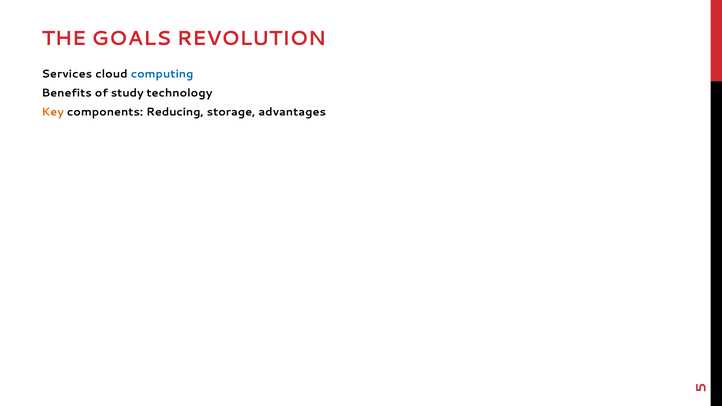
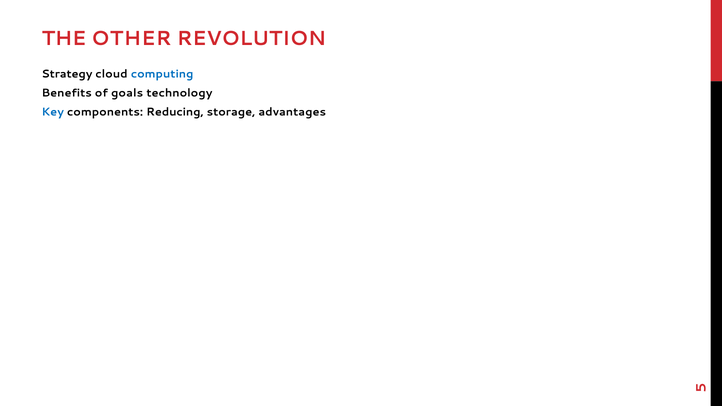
GOALS: GOALS -> OTHER
Services: Services -> Strategy
study: study -> goals
Key colour: orange -> blue
